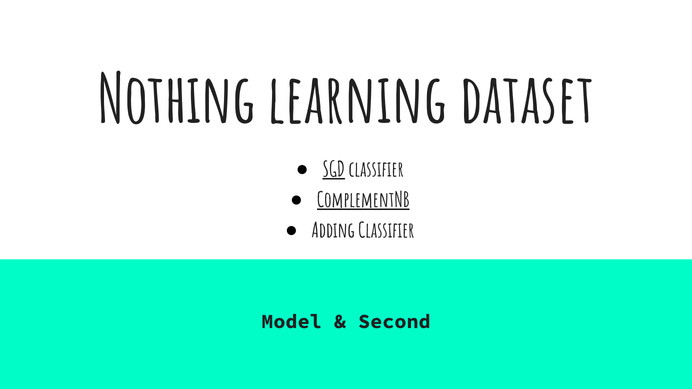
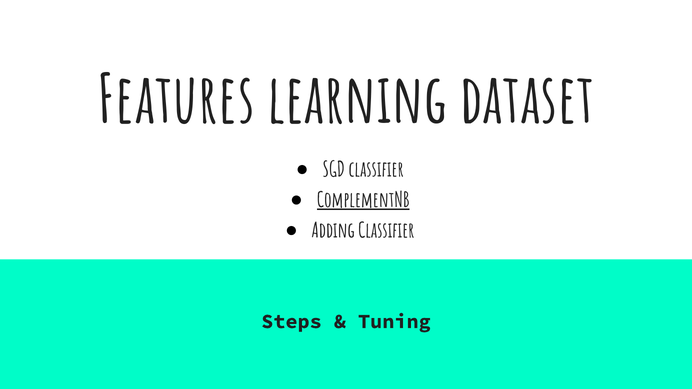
Nothing: Nothing -> Features
SGD underline: present -> none
Model: Model -> Steps
Second: Second -> Tuning
